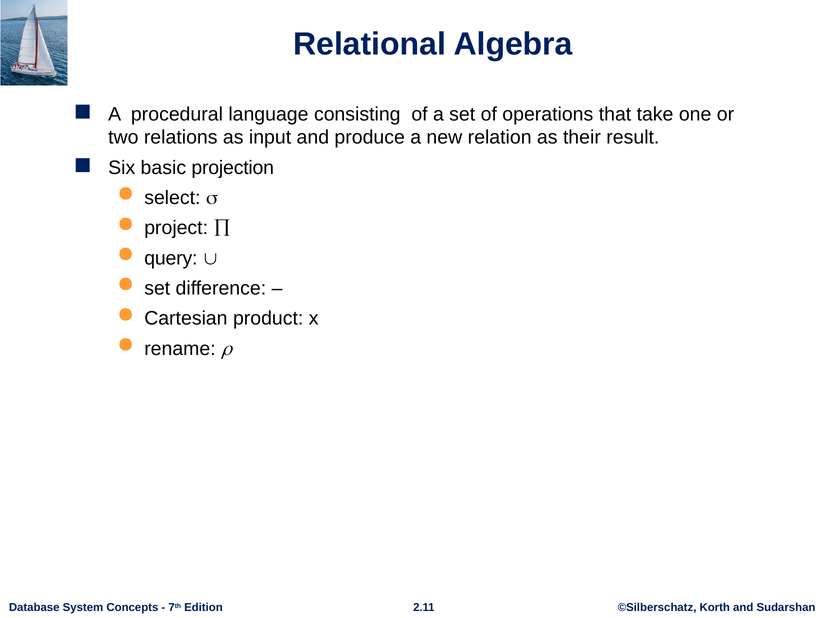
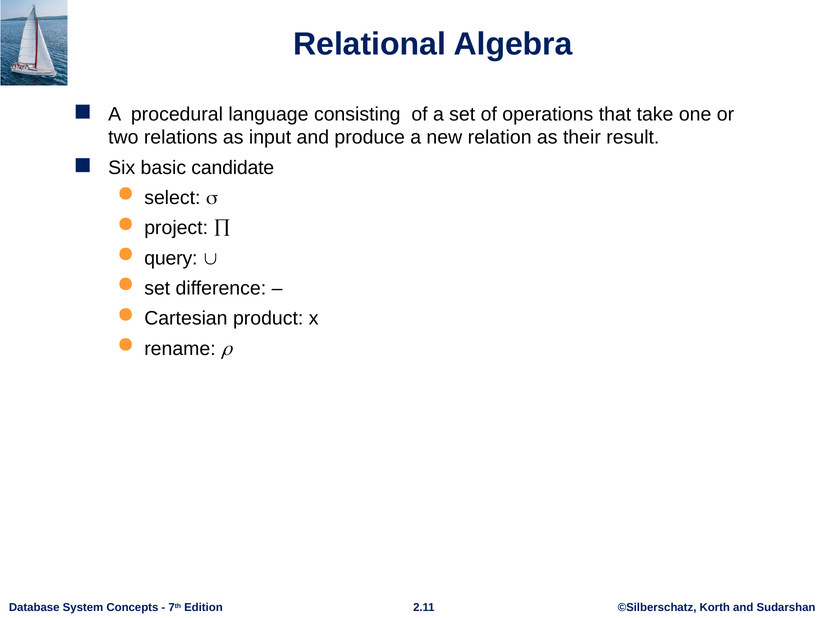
projection: projection -> candidate
